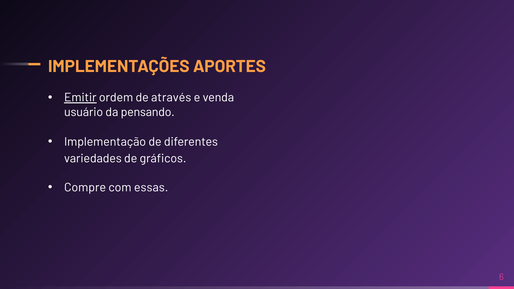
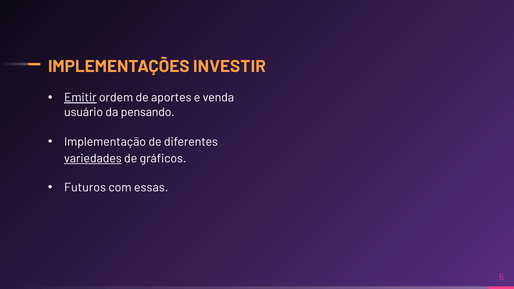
APORTES: APORTES -> INVESTIR
através: através -> aportes
variedades underline: none -> present
Compre: Compre -> Futuros
